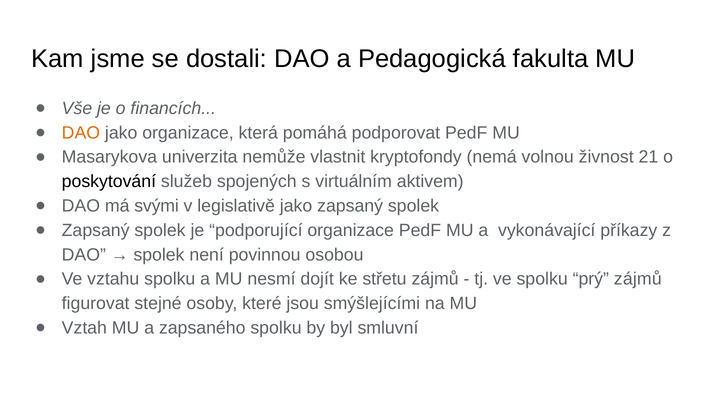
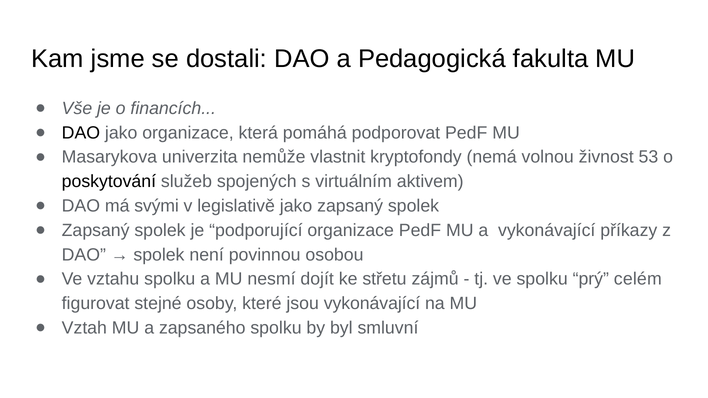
DAO at (81, 133) colour: orange -> black
21: 21 -> 53
prý zájmů: zájmů -> celém
jsou smýšlejícími: smýšlejícími -> vykonávající
